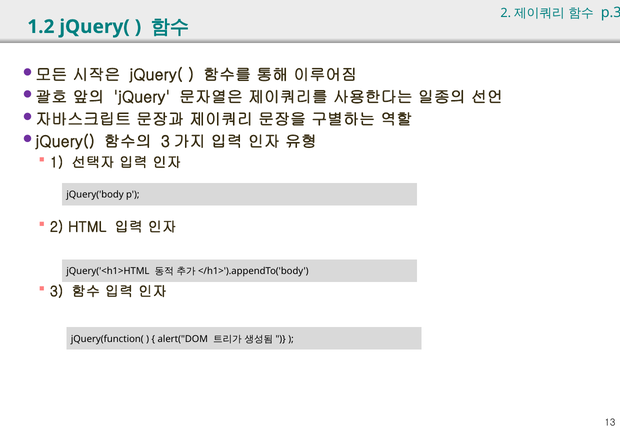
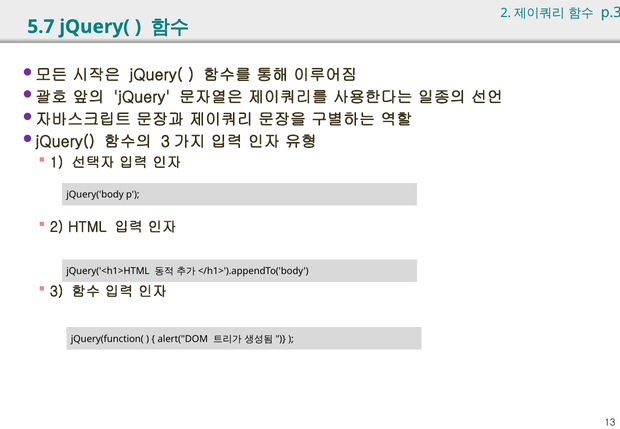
1.2: 1.2 -> 5.7
